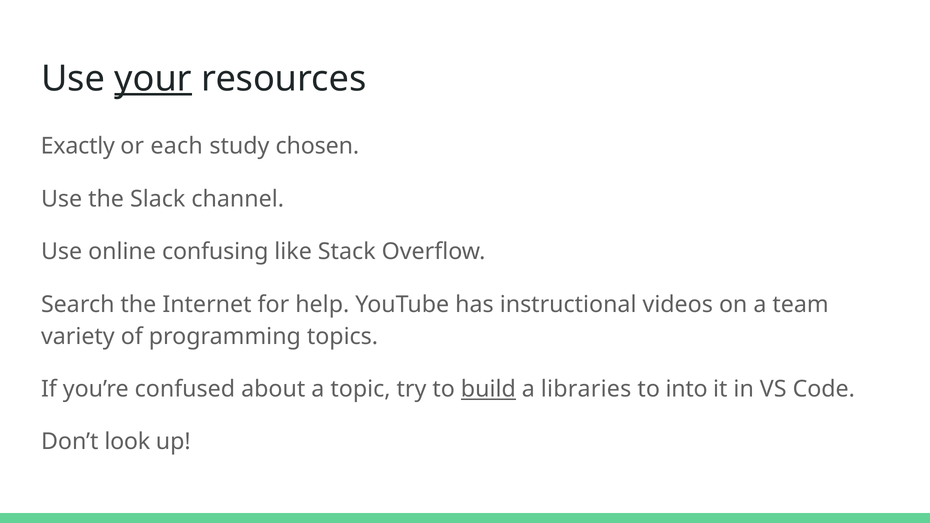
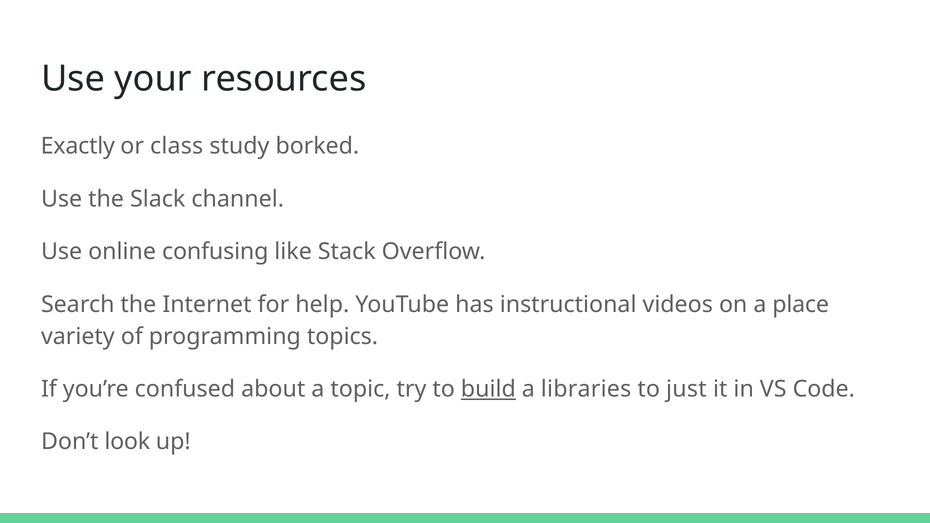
your underline: present -> none
each: each -> class
chosen: chosen -> borked
team: team -> place
into: into -> just
